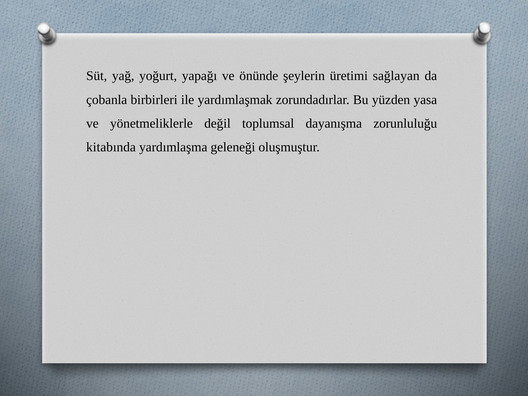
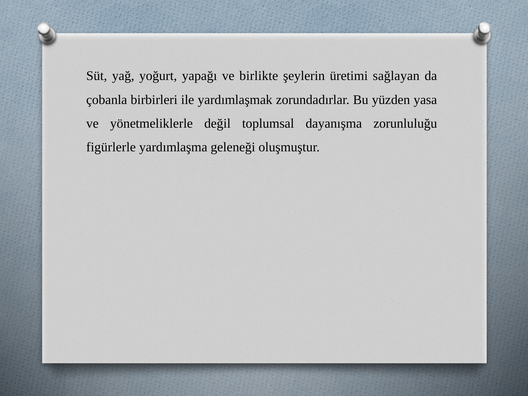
önünde: önünde -> birlikte
kitabında: kitabında -> figürlerle
